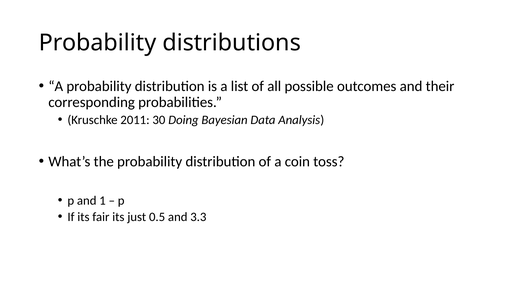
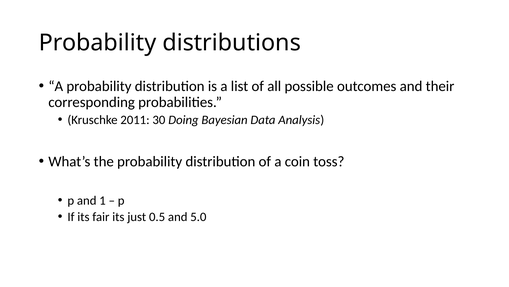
3.3: 3.3 -> 5.0
